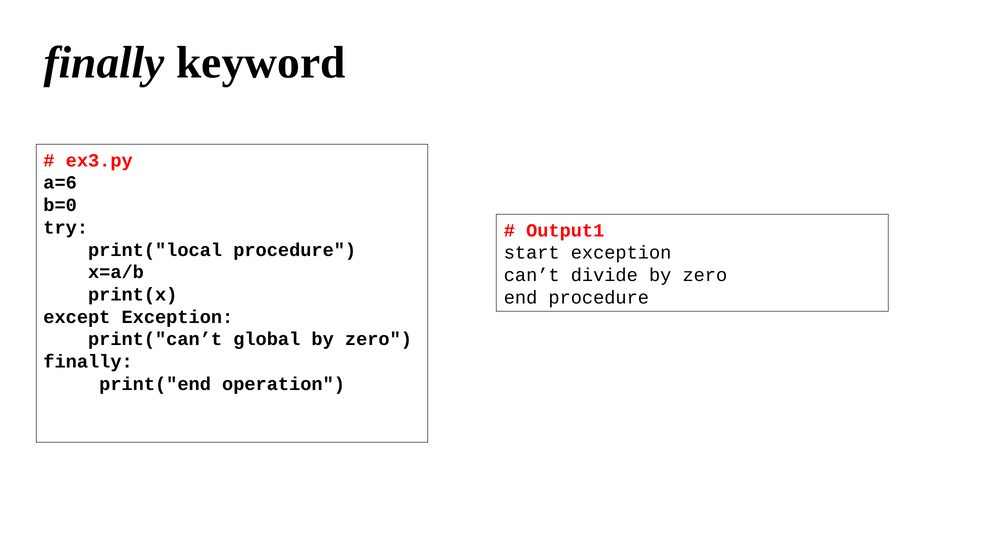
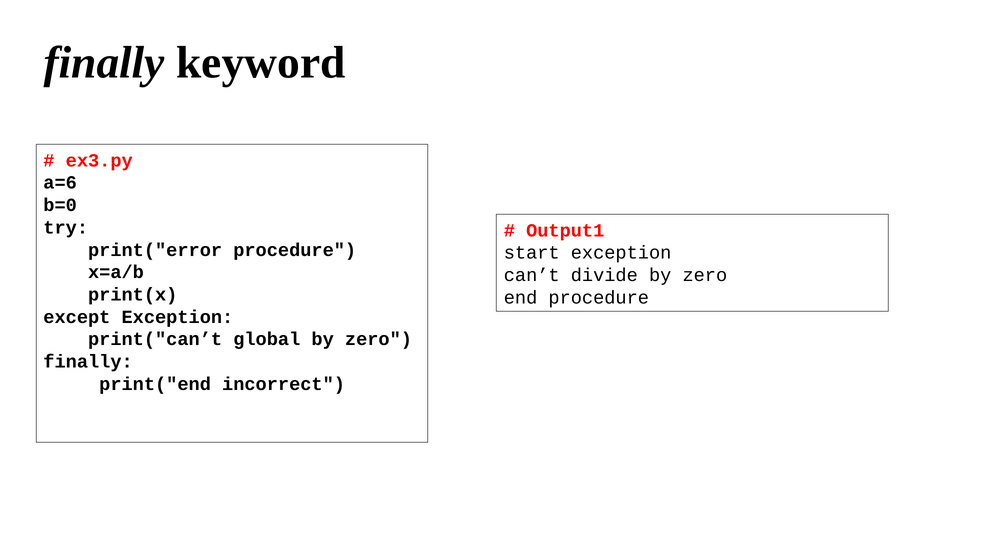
print("local: print("local -> print("error
operation: operation -> incorrect
